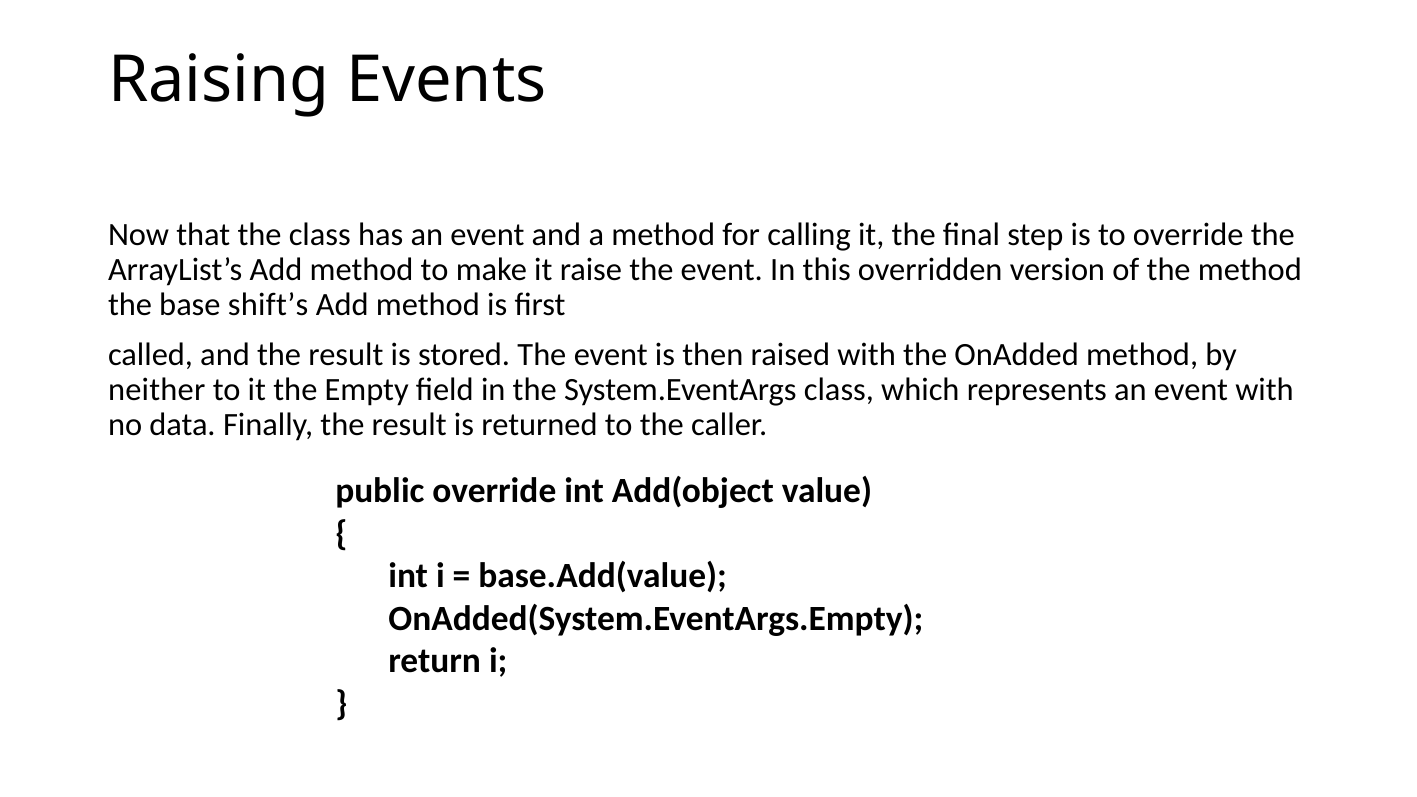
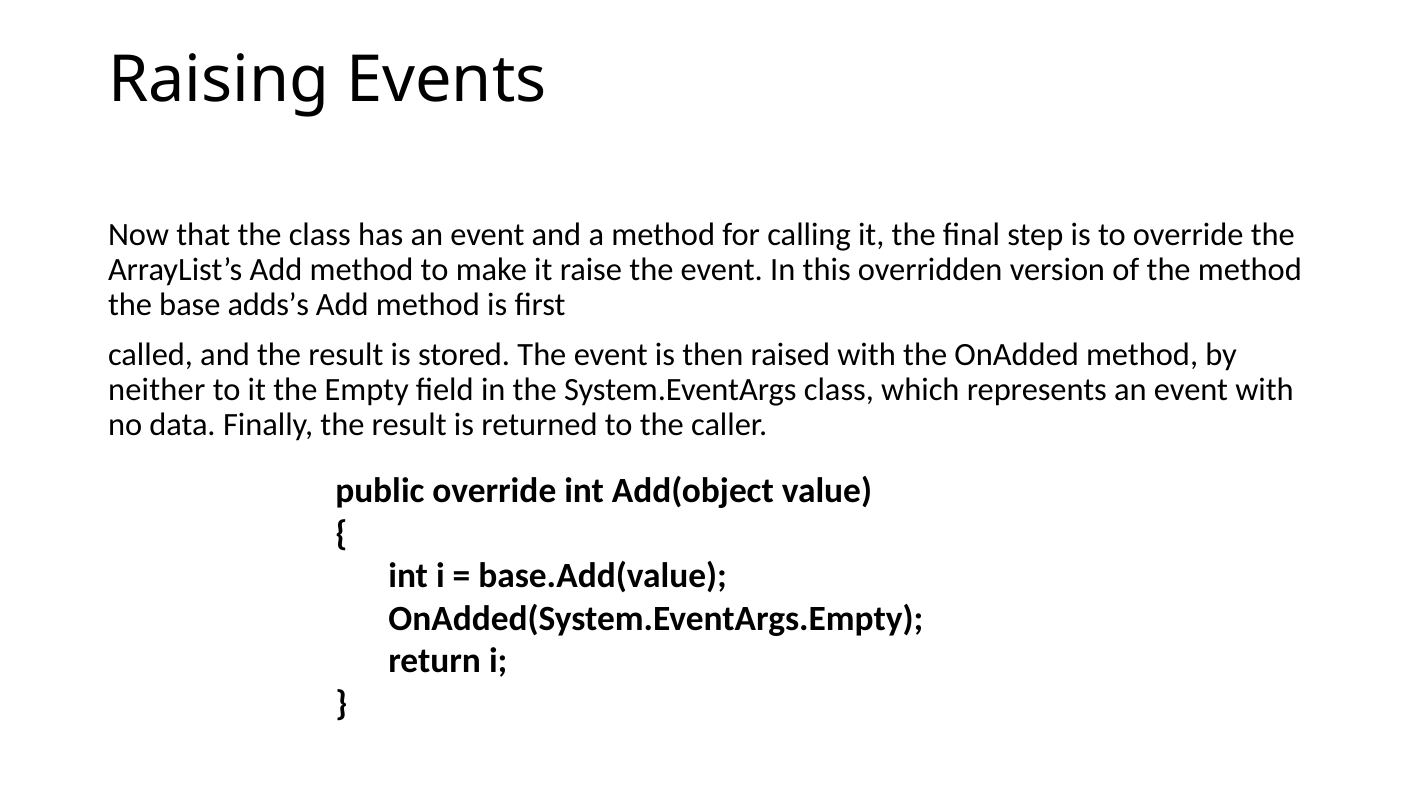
shift’s: shift’s -> adds’s
